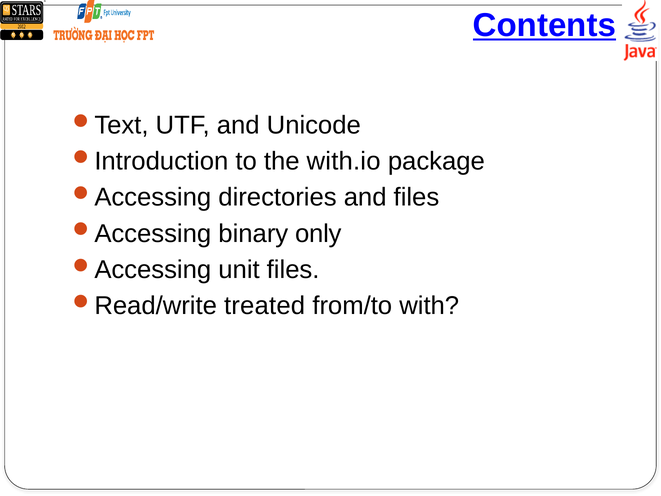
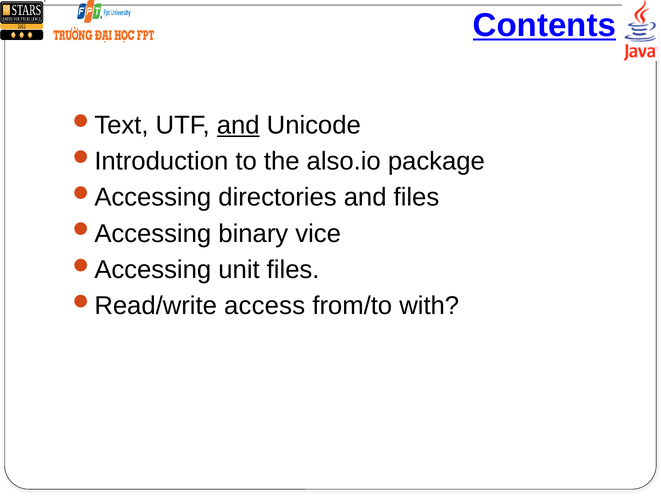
and at (238, 125) underline: none -> present
with.io: with.io -> also.io
only: only -> vice
treated: treated -> access
